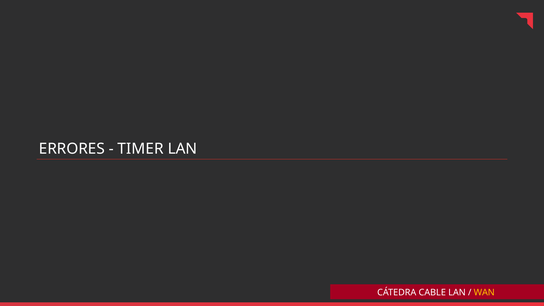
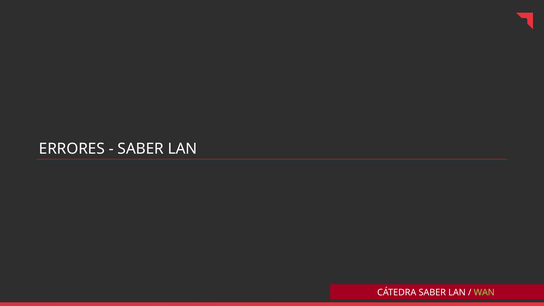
TIMER at (141, 149): TIMER -> SABER
CÁTEDRA CABLE: CABLE -> SABER
WAN colour: yellow -> light green
